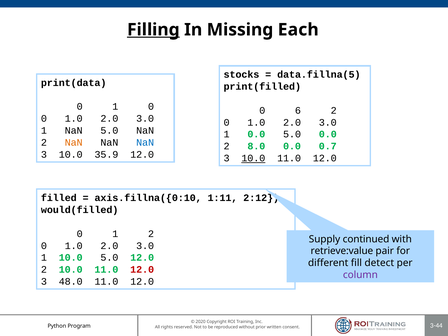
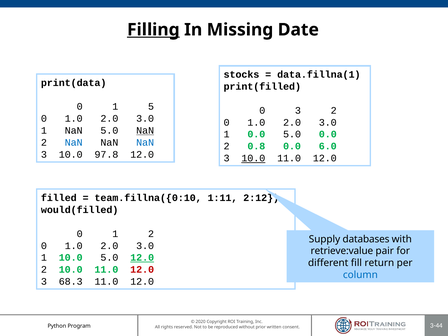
Each: Each -> Date
data.fillna(5: data.fillna(5 -> data.fillna(1
1 0: 0 -> 5
0 6: 6 -> 3
NaN at (145, 131) underline: none -> present
NaN at (74, 142) colour: orange -> blue
8.0: 8.0 -> 0.8
0.7: 0.7 -> 6.0
35.9: 35.9 -> 97.8
axis.fillna({0:10: axis.fillna({0:10 -> team.fillna({0:10
continued: continued -> databases
12.0 at (142, 258) underline: none -> present
detect: detect -> return
column colour: purple -> blue
48.0: 48.0 -> 68.3
